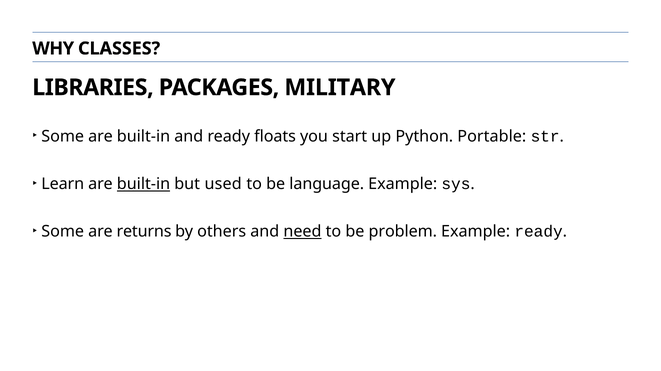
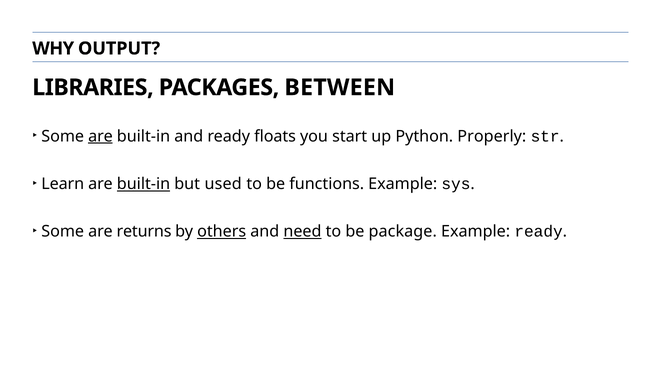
CLASSES: CLASSES -> OUTPUT
MILITARY: MILITARY -> BETWEEN
are at (100, 136) underline: none -> present
Portable: Portable -> Properly
language: language -> functions
others underline: none -> present
problem: problem -> package
